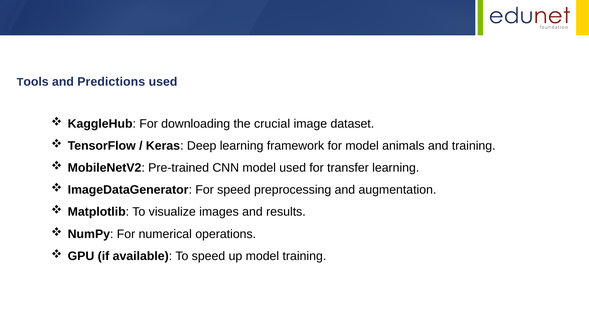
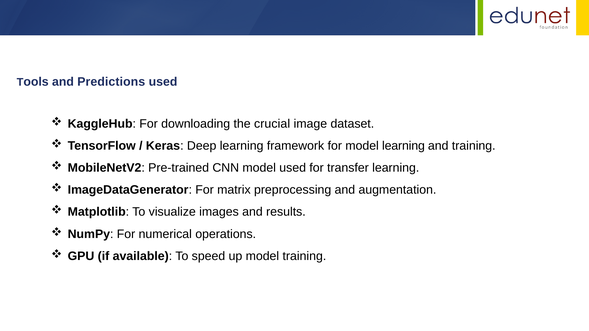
model animals: animals -> learning
For speed: speed -> matrix
